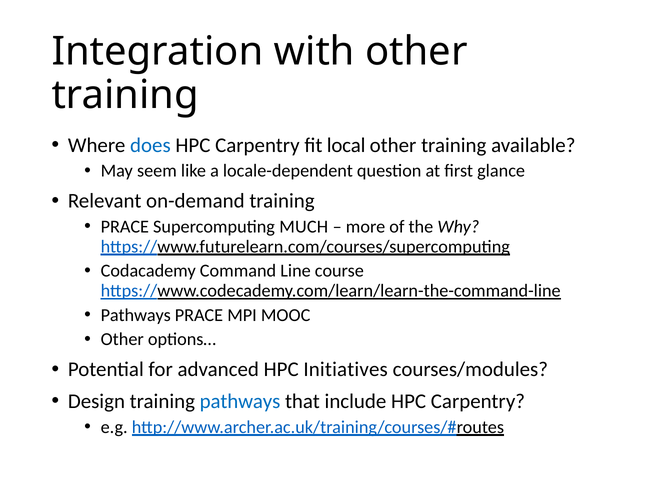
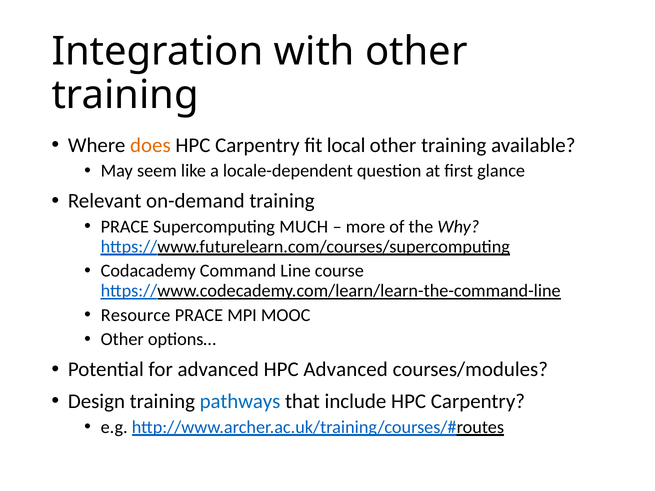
does colour: blue -> orange
Pathways at (136, 315): Pathways -> Resource
HPC Initiatives: Initiatives -> Advanced
